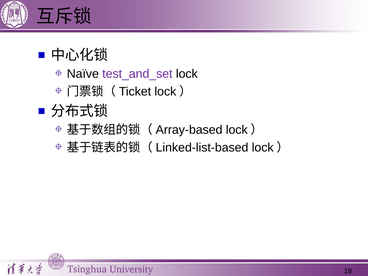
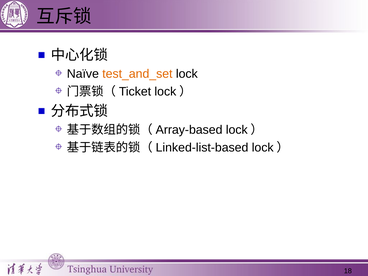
test_and_set colour: purple -> orange
